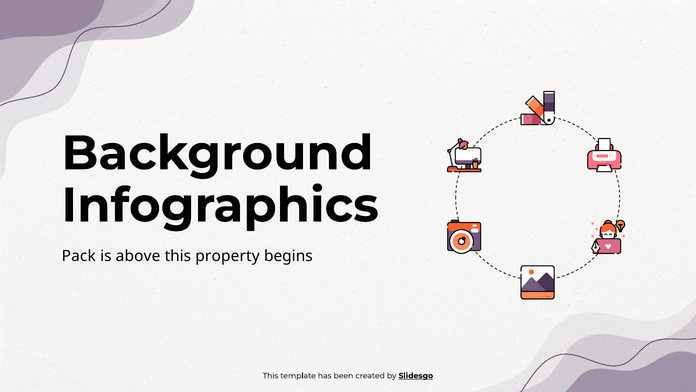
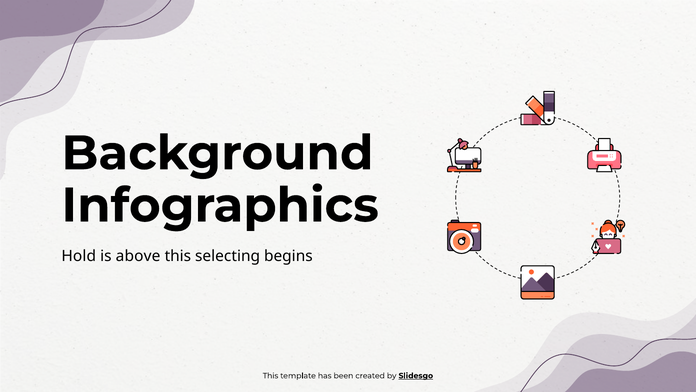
Pack: Pack -> Hold
property: property -> selecting
